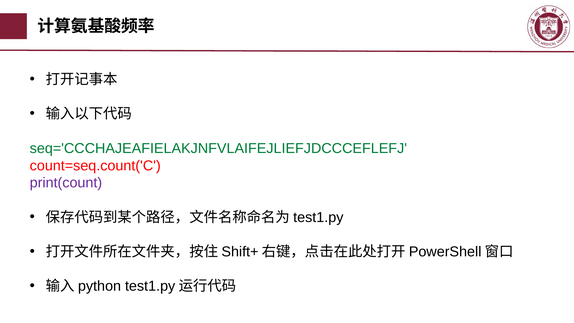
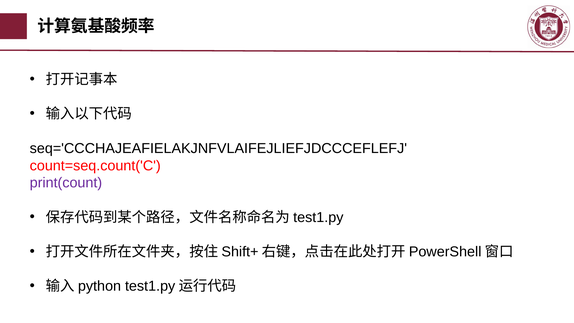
seq='CCCHAJEAFIELAKJNFVLAIFEJLIEFJDCCCEFLEFJ colour: green -> black
